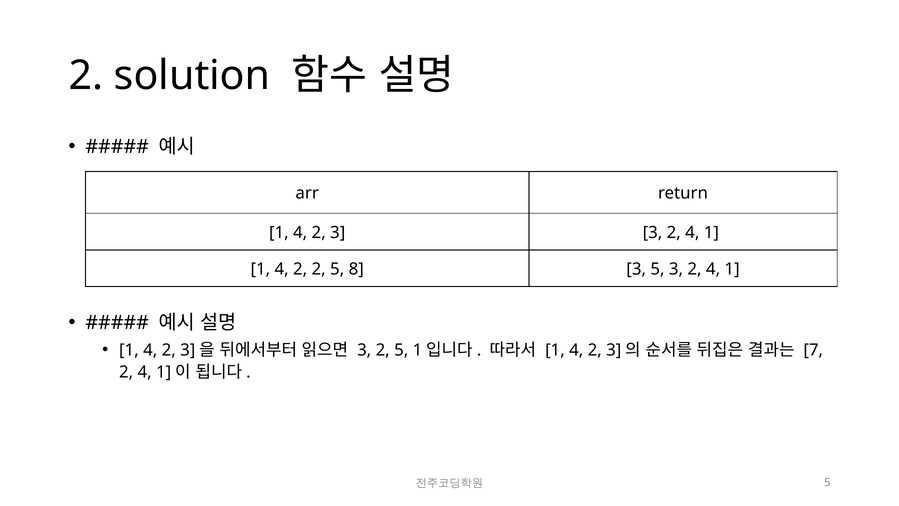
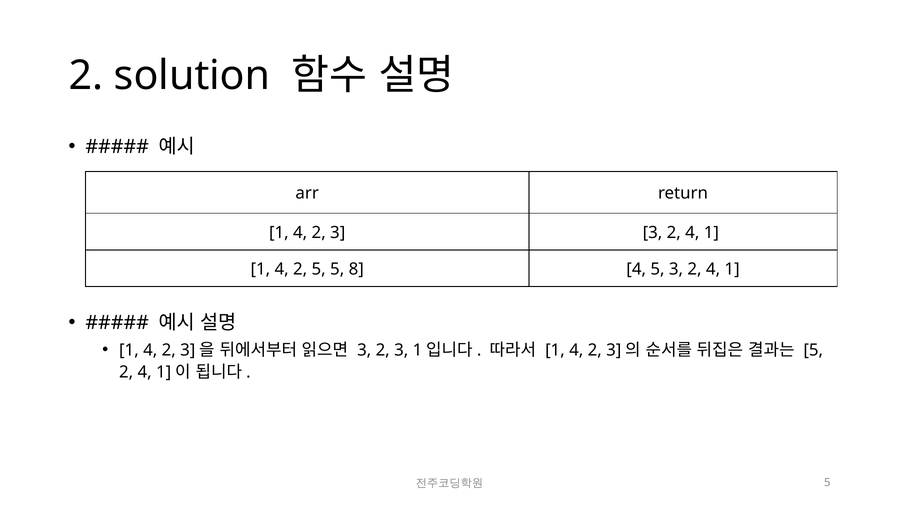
2 2: 2 -> 5
8 3: 3 -> 4
3 2 5: 5 -> 3
7 at (813, 350): 7 -> 5
